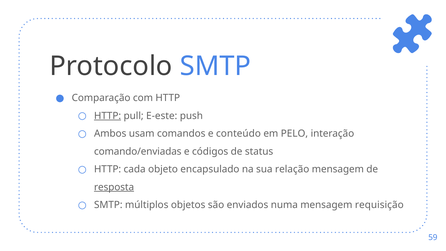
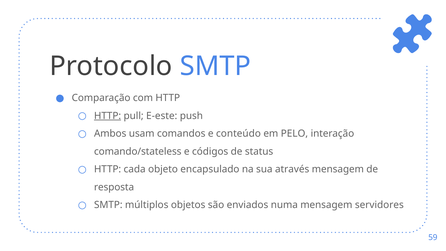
comando/enviadas: comando/enviadas -> comando/stateless
relação: relação -> através
resposta underline: present -> none
requisição: requisição -> servidores
